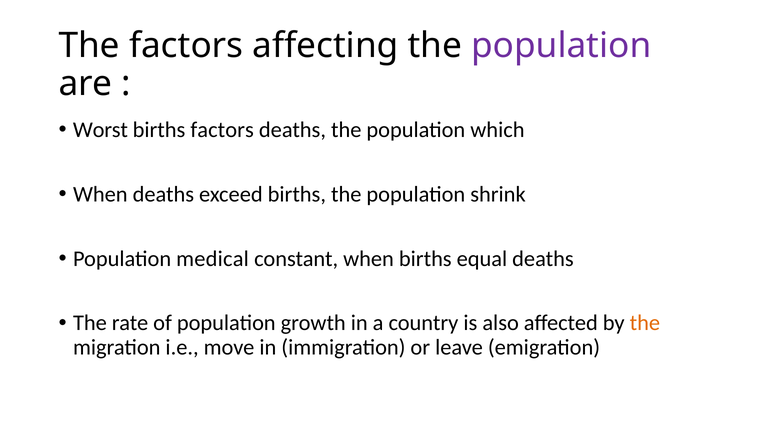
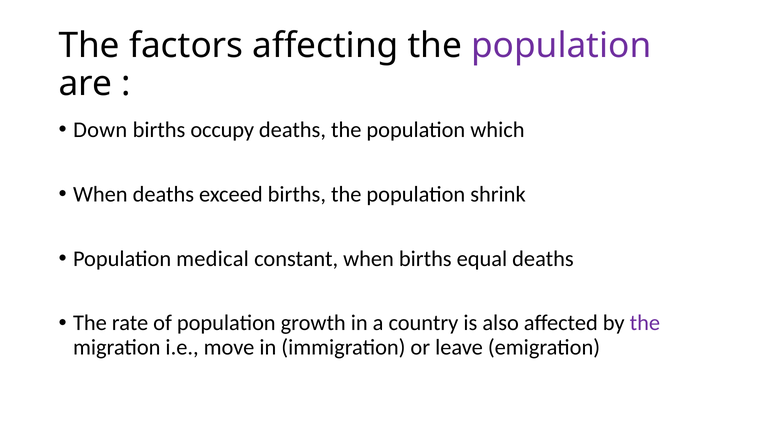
Worst: Worst -> Down
births factors: factors -> occupy
the at (645, 323) colour: orange -> purple
